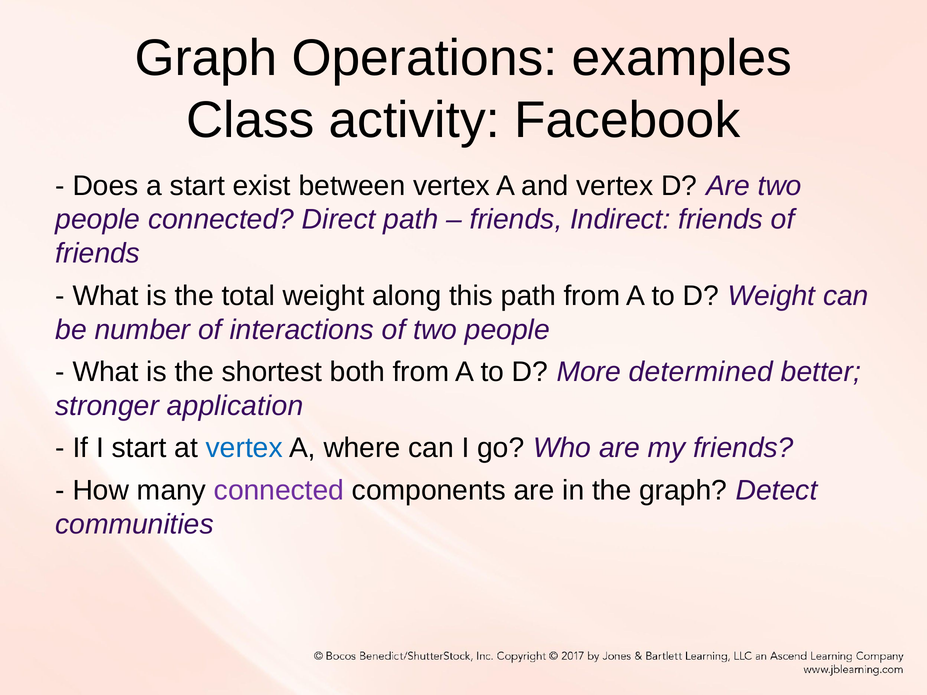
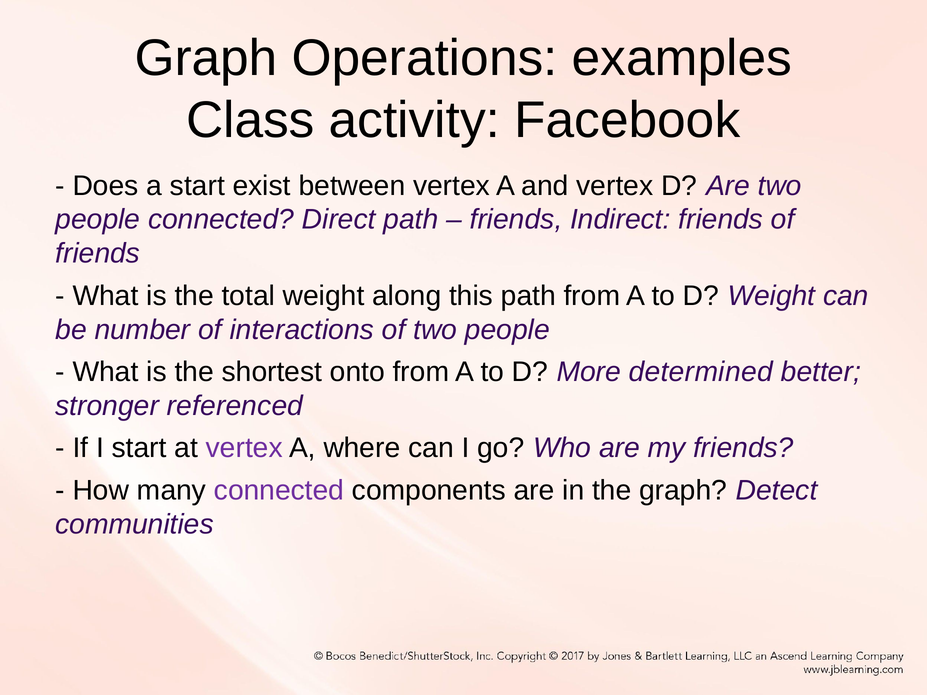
both: both -> onto
application: application -> referenced
vertex at (244, 448) colour: blue -> purple
